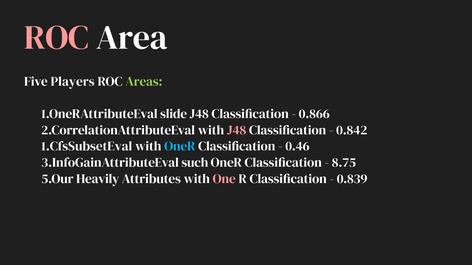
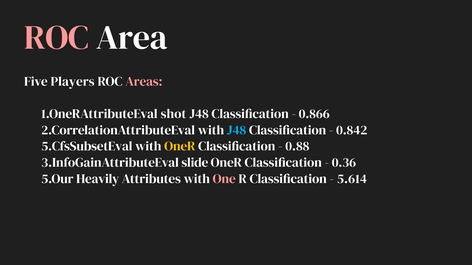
Areas colour: light green -> pink
slide: slide -> shot
J48 at (237, 130) colour: pink -> light blue
1.CfsSubsetEval: 1.CfsSubsetEval -> 5.CfsSubsetEval
OneR at (180, 147) colour: light blue -> yellow
0.46: 0.46 -> 0.88
such: such -> slide
8.75: 8.75 -> 0.36
0.839: 0.839 -> 5.614
